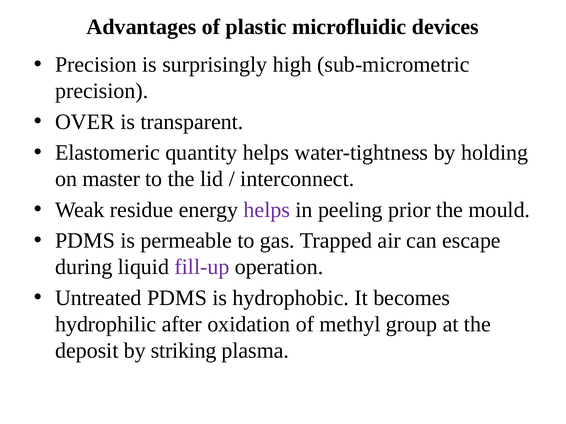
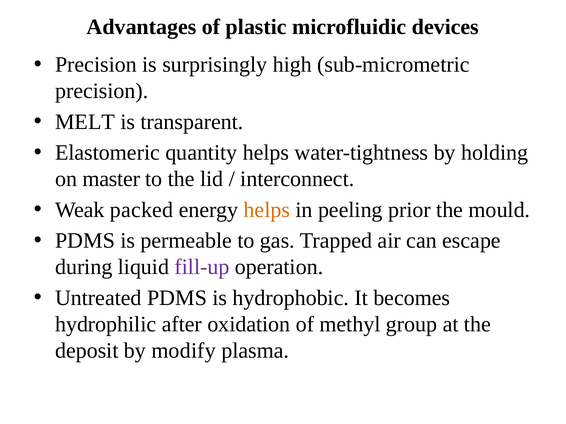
OVER: OVER -> MELT
residue: residue -> packed
helps at (267, 210) colour: purple -> orange
striking: striking -> modify
